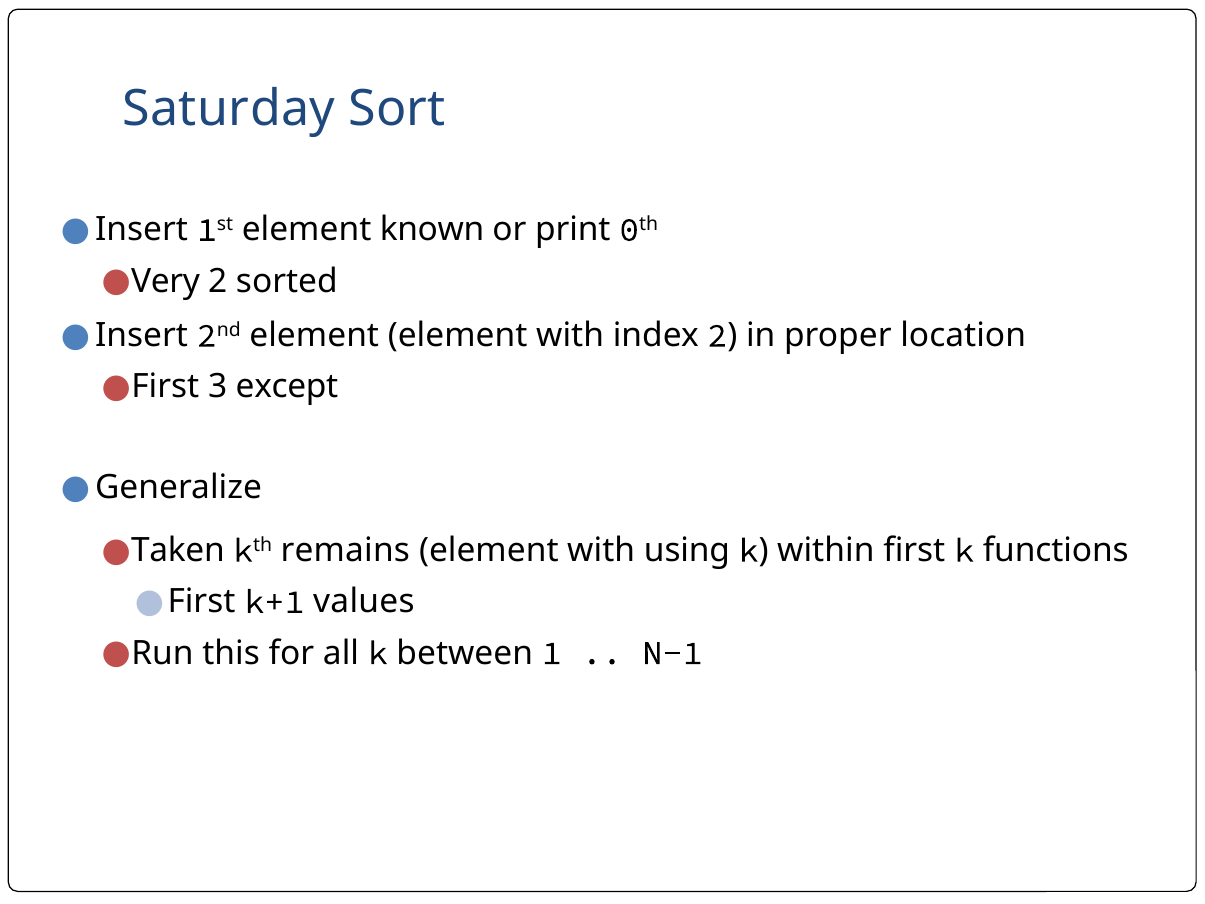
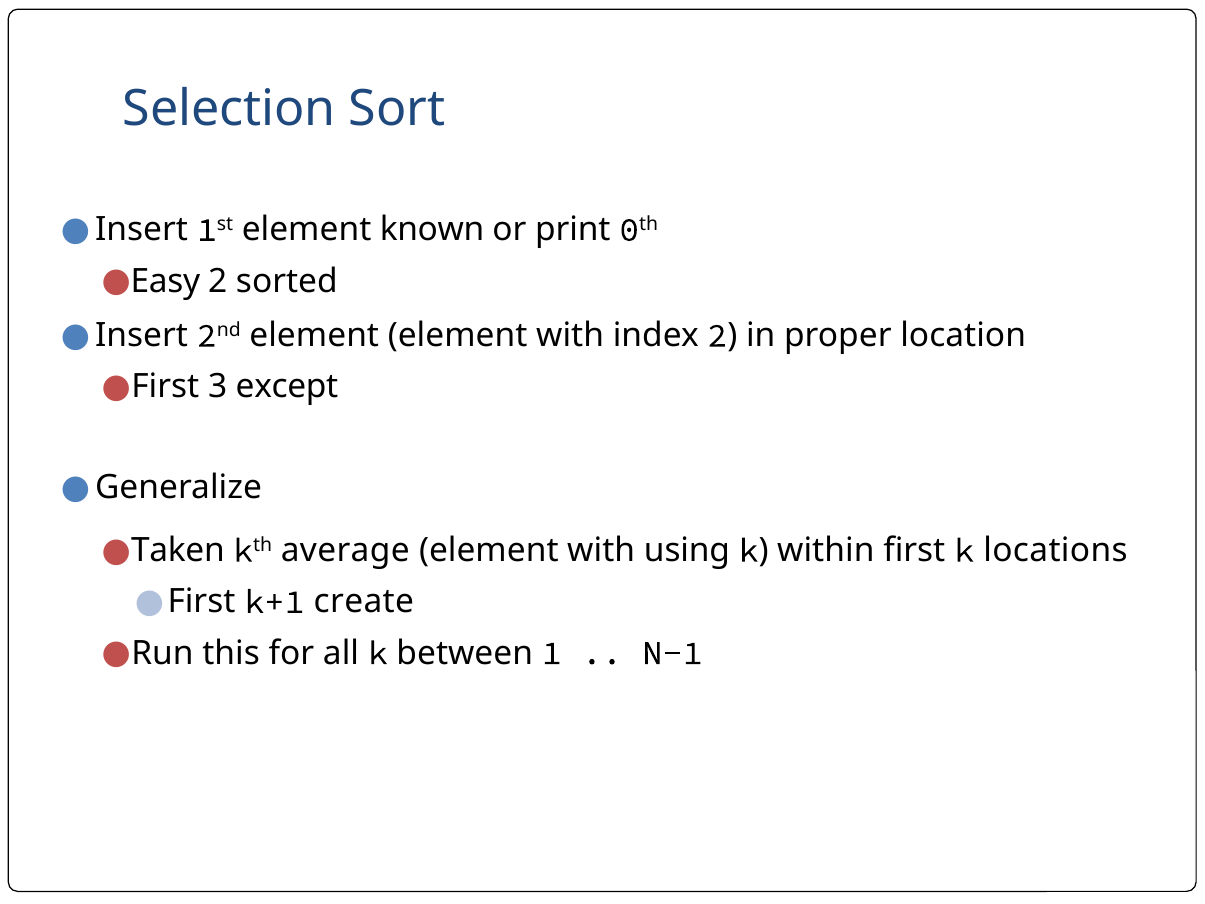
Saturday: Saturday -> Selection
Very: Very -> Easy
remains: remains -> average
functions: functions -> locations
values: values -> create
